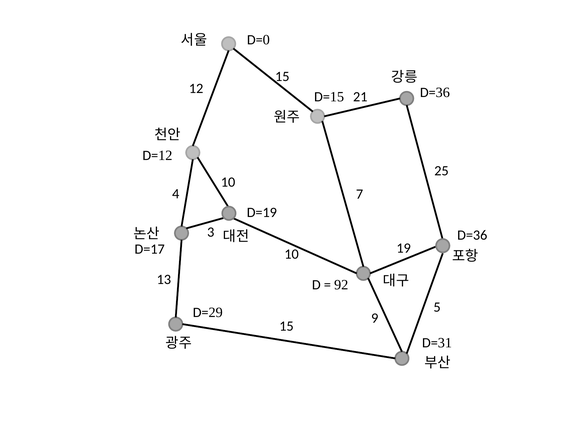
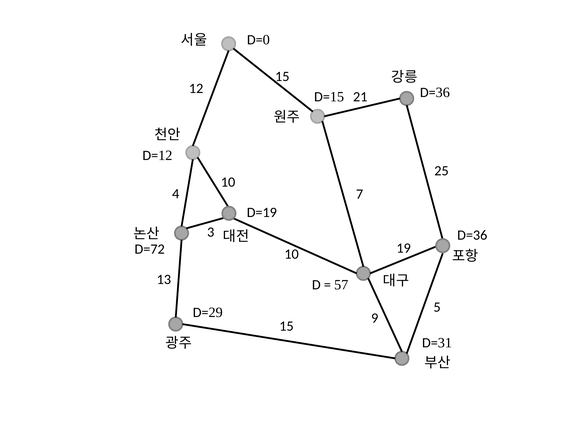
D=17: D=17 -> D=72
92: 92 -> 57
